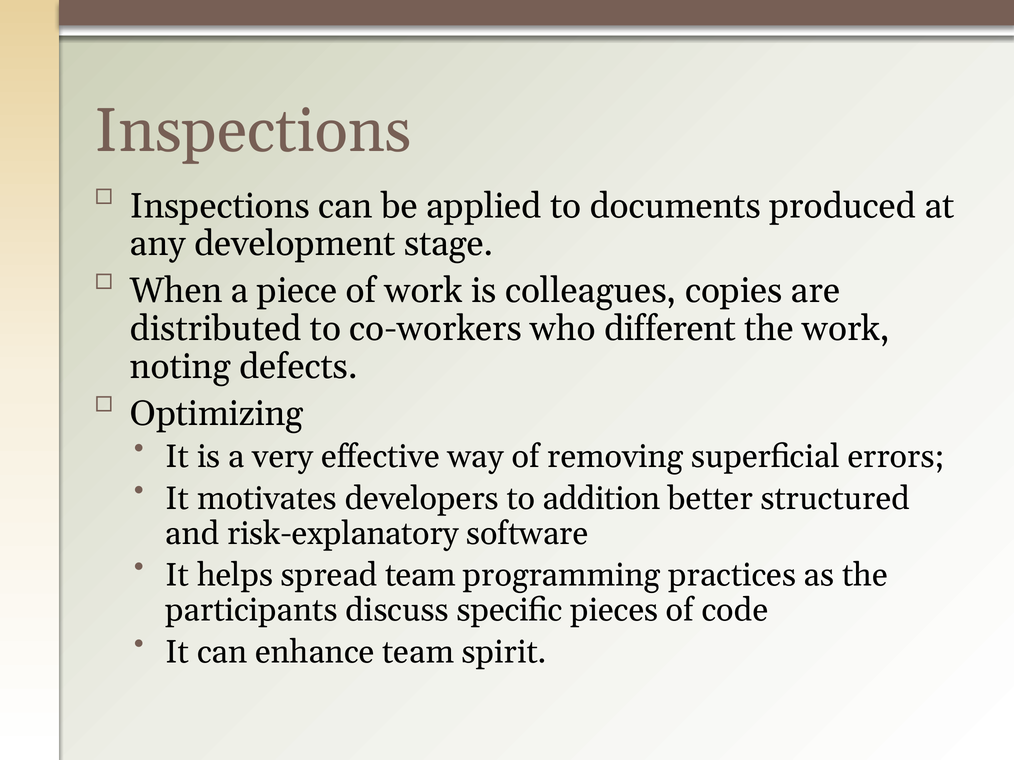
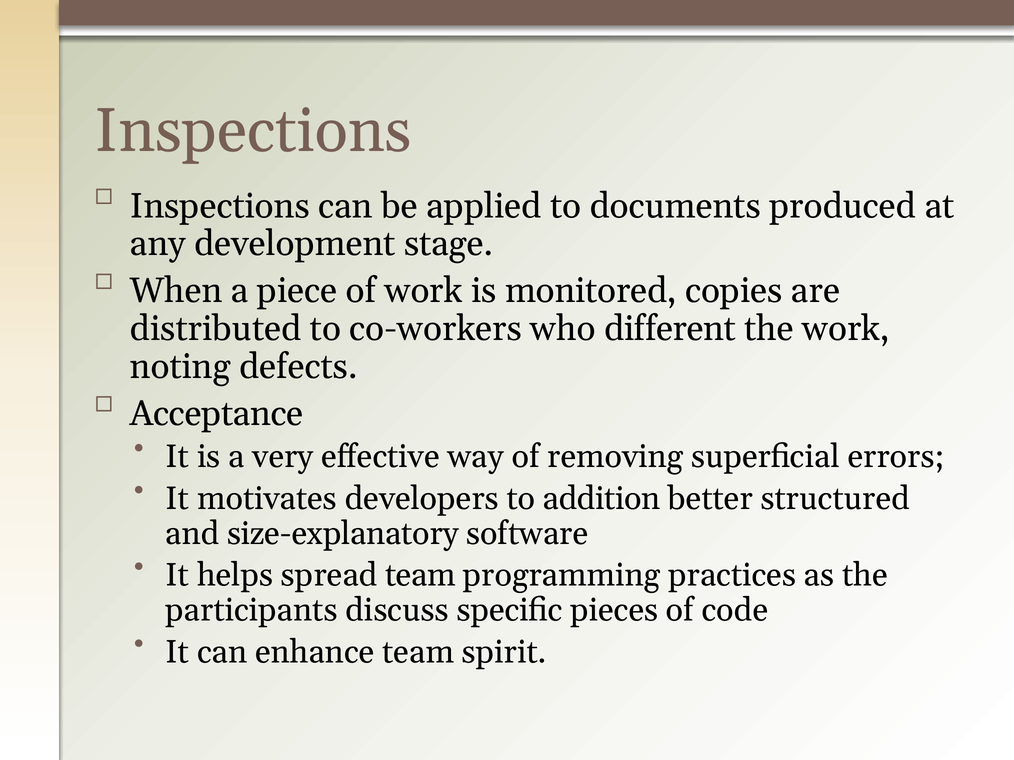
colleagues: colleagues -> monitored
Optimizing: Optimizing -> Acceptance
risk-explanatory: risk-explanatory -> size-explanatory
